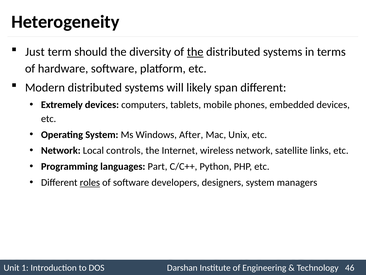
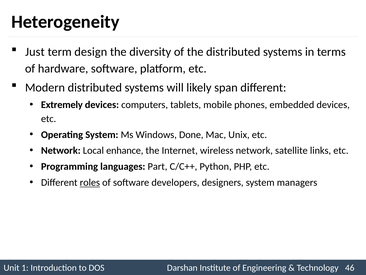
should: should -> design
the at (195, 52) underline: present -> none
After: After -> Done
controls: controls -> enhance
